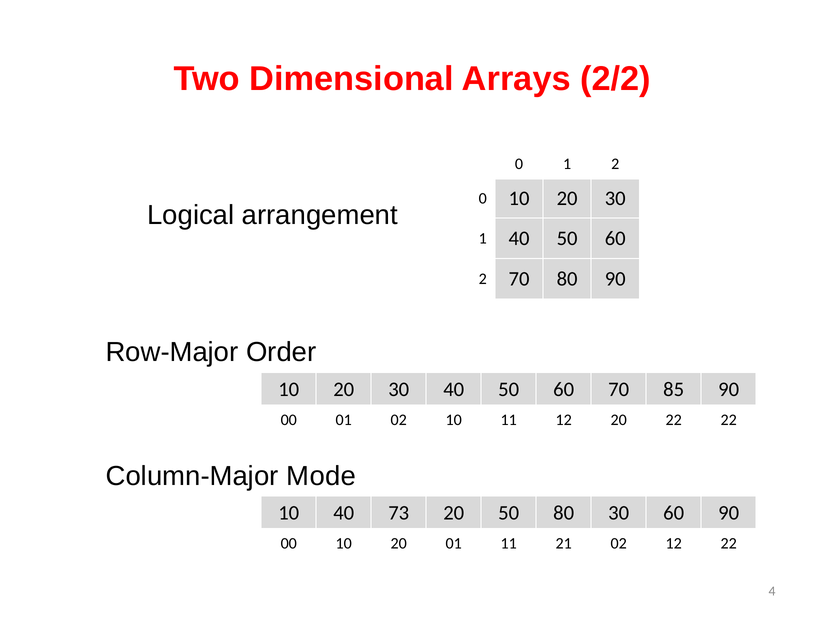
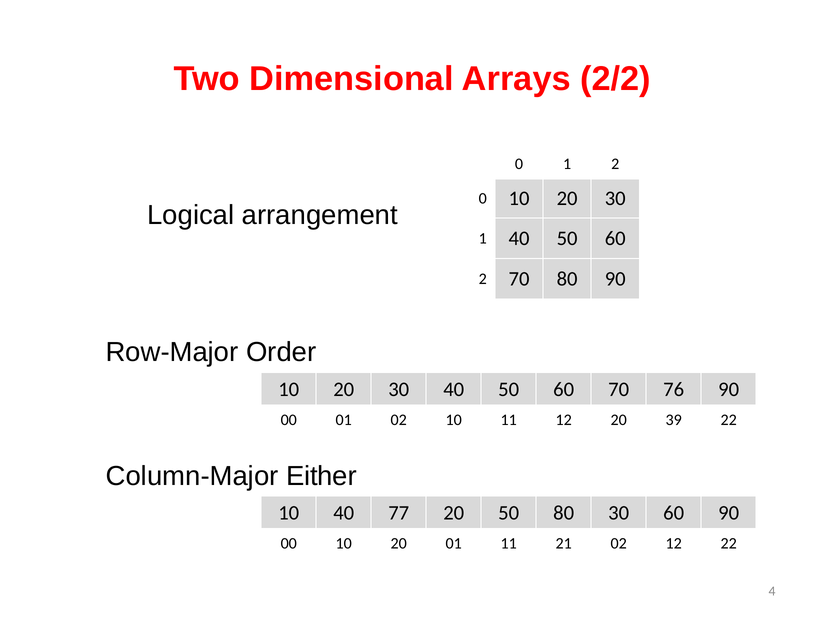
85: 85 -> 76
20 22: 22 -> 39
Mode: Mode -> Either
73: 73 -> 77
